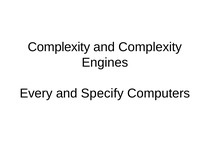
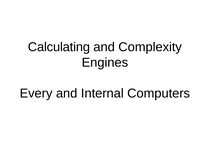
Complexity at (59, 47): Complexity -> Calculating
Specify: Specify -> Internal
